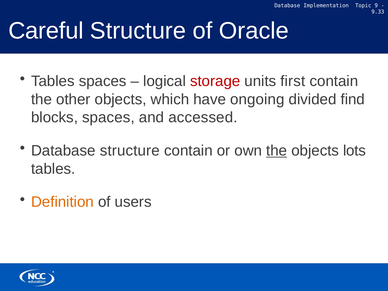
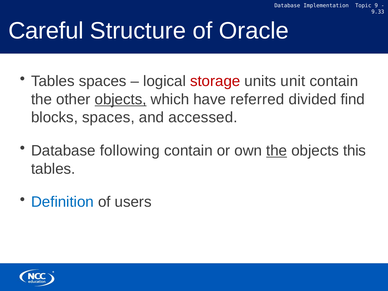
first: first -> unit
objects at (121, 99) underline: none -> present
ongoing: ongoing -> referred
Database structure: structure -> following
lots: lots -> this
Definition colour: orange -> blue
